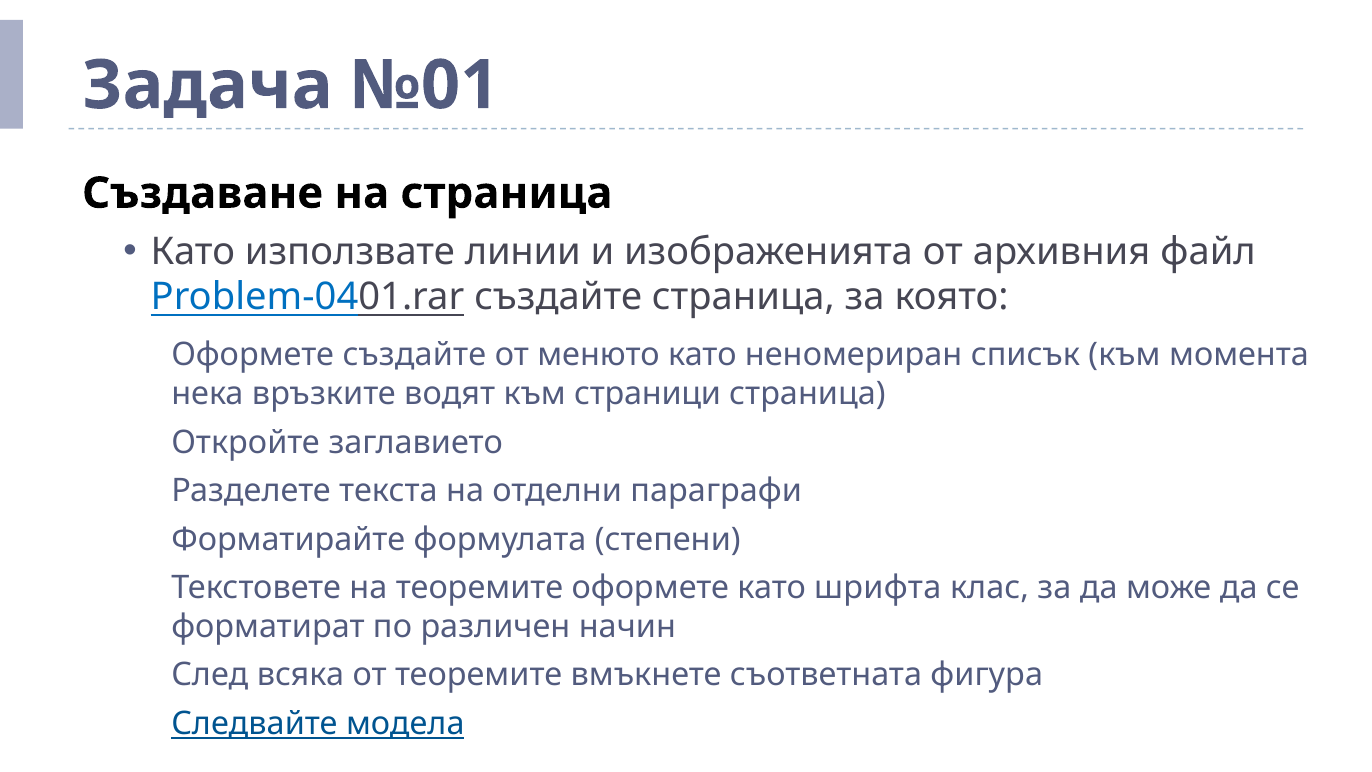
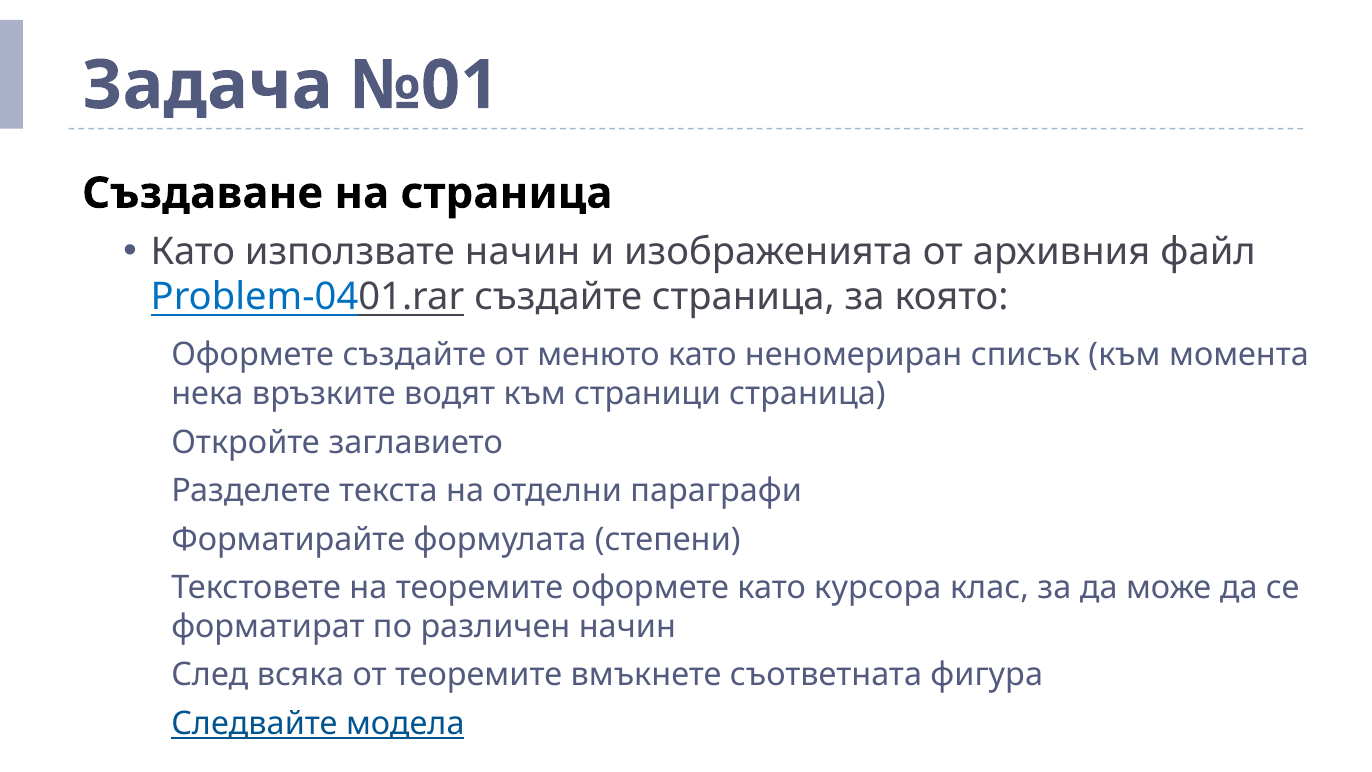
използвате линии: линии -> начин
шрифта: шрифта -> курсора
